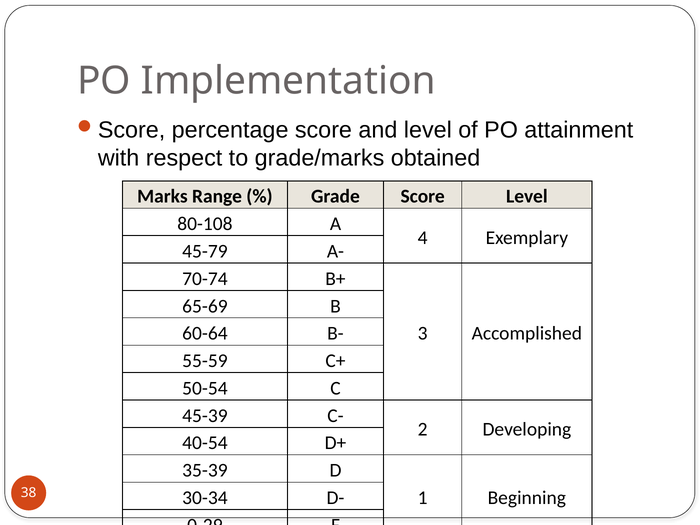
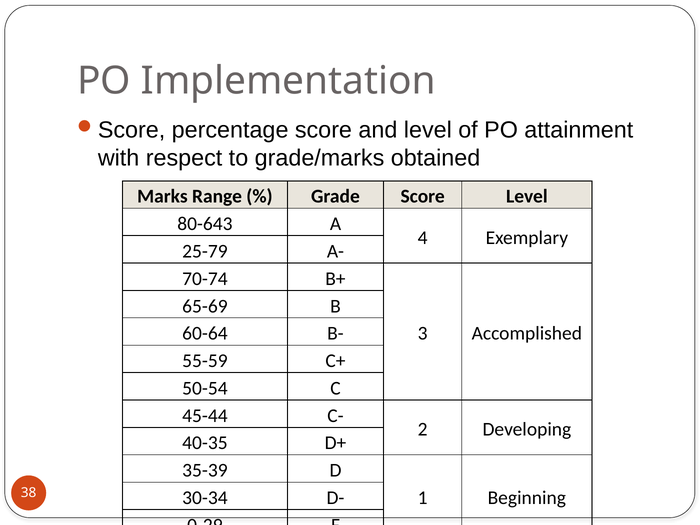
80-108: 80-108 -> 80-643
45-79: 45-79 -> 25-79
45-39: 45-39 -> 45-44
40-54: 40-54 -> 40-35
